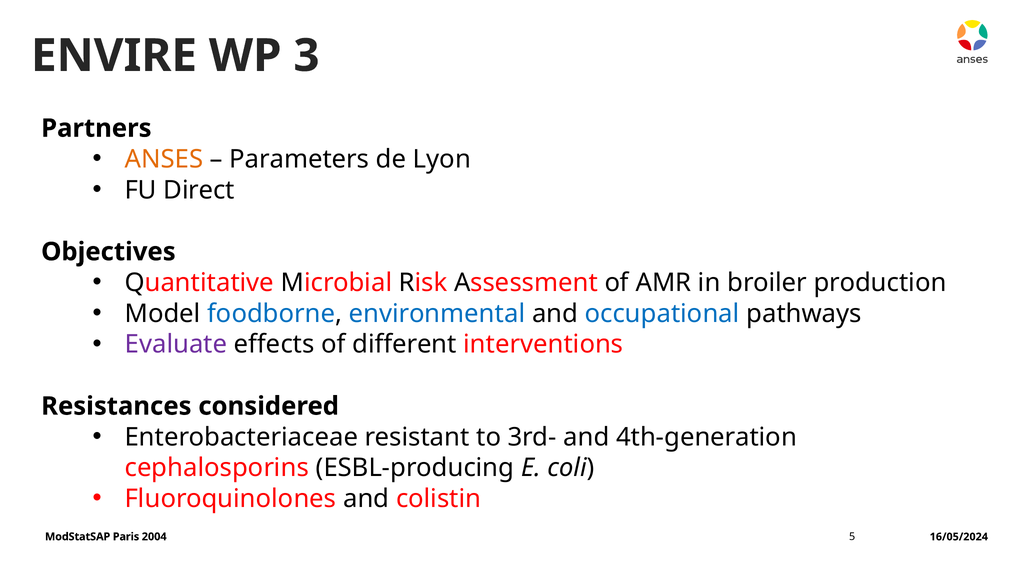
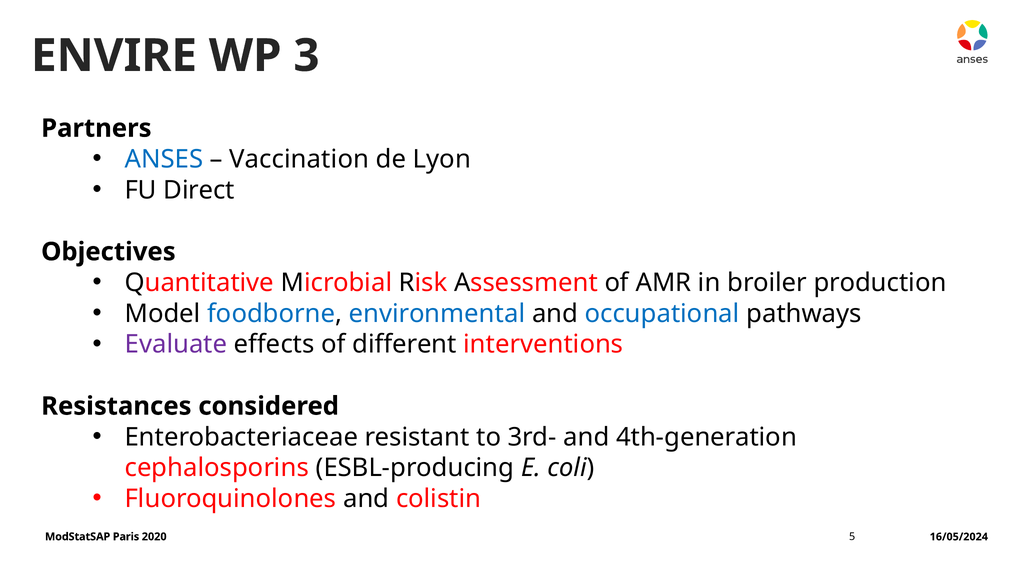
ANSES colour: orange -> blue
Parameters: Parameters -> Vaccination
2004: 2004 -> 2020
